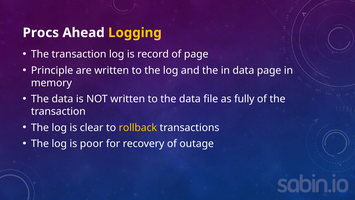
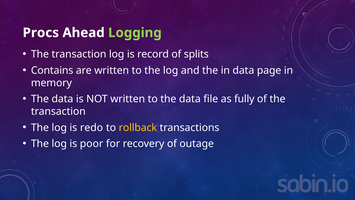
Logging colour: yellow -> light green
of page: page -> splits
Principle: Principle -> Contains
clear: clear -> redo
